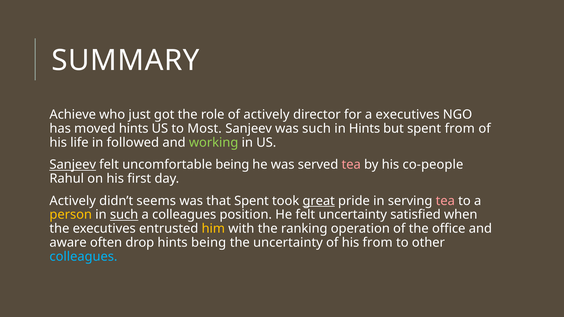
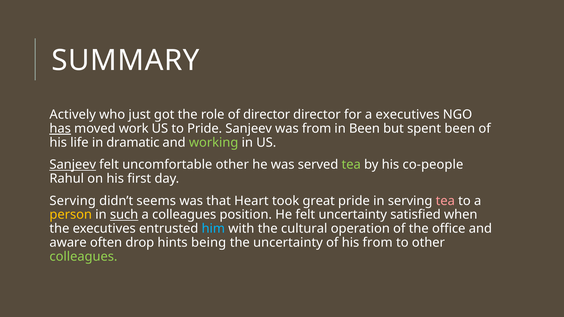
Achieve: Achieve -> Actively
of actively: actively -> director
has underline: none -> present
moved hints: hints -> work
to Most: Most -> Pride
was such: such -> from
in Hints: Hints -> Been
spent from: from -> been
followed: followed -> dramatic
uncomfortable being: being -> other
tea at (351, 165) colour: pink -> light green
Actively at (73, 201): Actively -> Serving
that Spent: Spent -> Heart
great underline: present -> none
him colour: yellow -> light blue
ranking: ranking -> cultural
colleagues at (83, 257) colour: light blue -> light green
